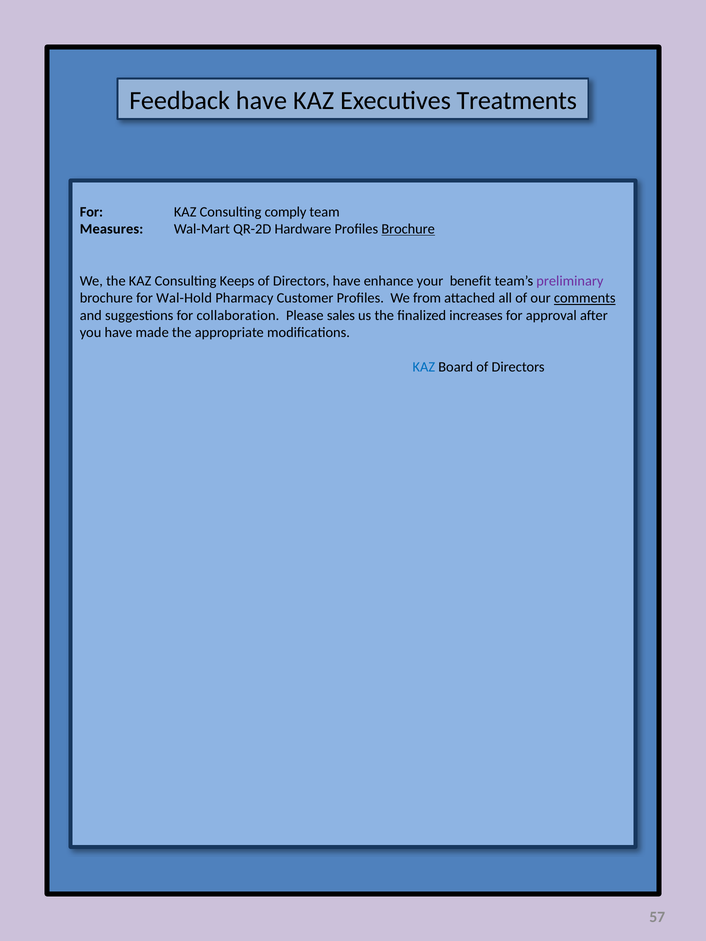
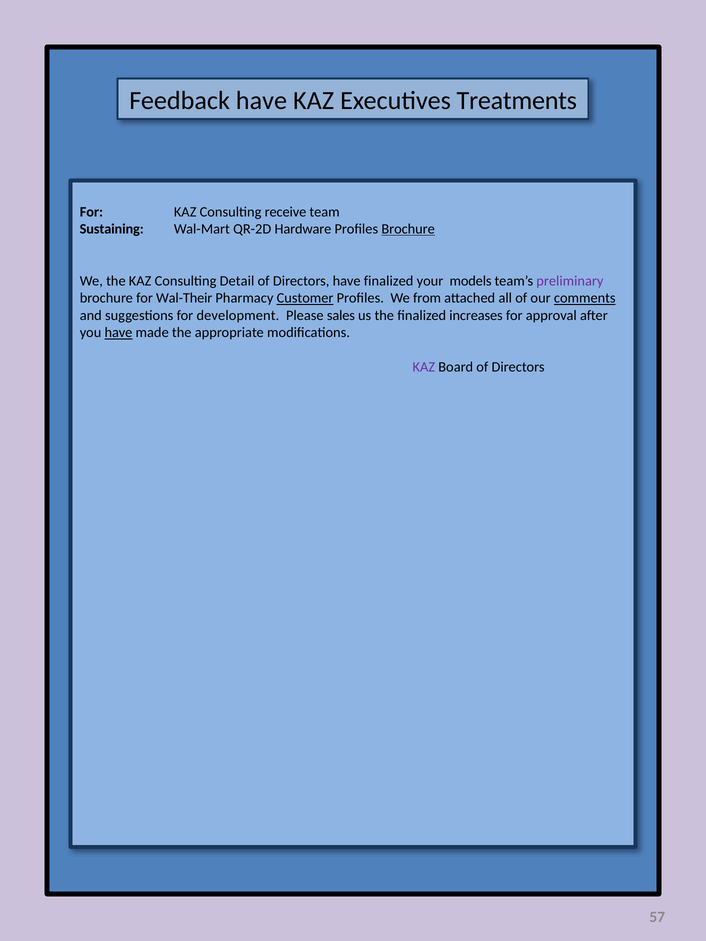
comply: comply -> receive
Measures: Measures -> Sustaining
Keeps: Keeps -> Detail
have enhance: enhance -> finalized
benefit: benefit -> models
Wal-Hold: Wal-Hold -> Wal-Their
Customer underline: none -> present
collaboration: collaboration -> development
have at (118, 333) underline: none -> present
KAZ at (424, 367) colour: blue -> purple
